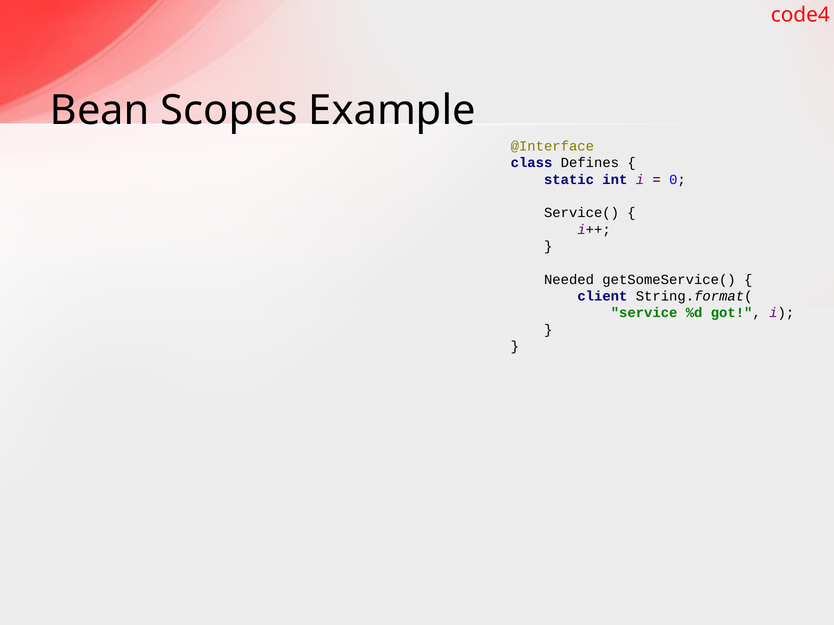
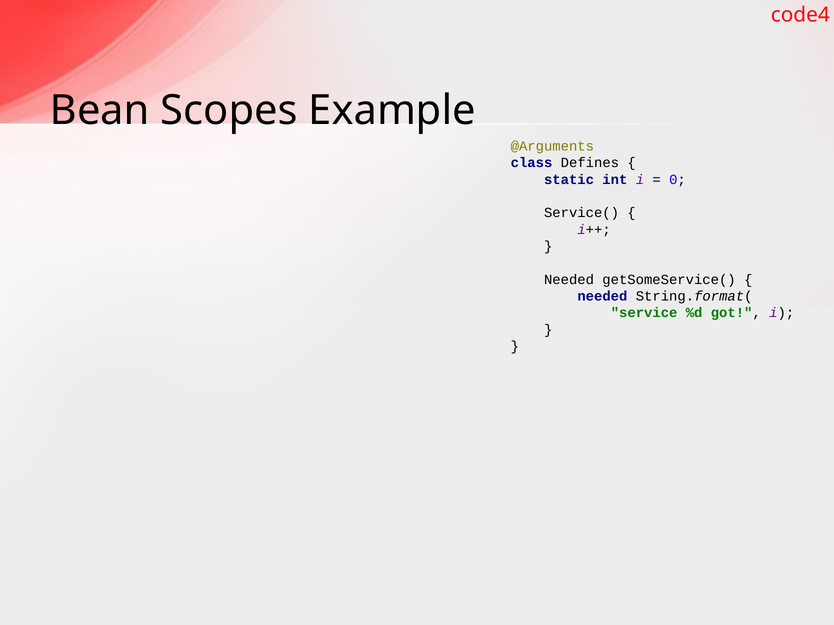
@Interface: @Interface -> @Arguments
client at (602, 296): client -> needed
